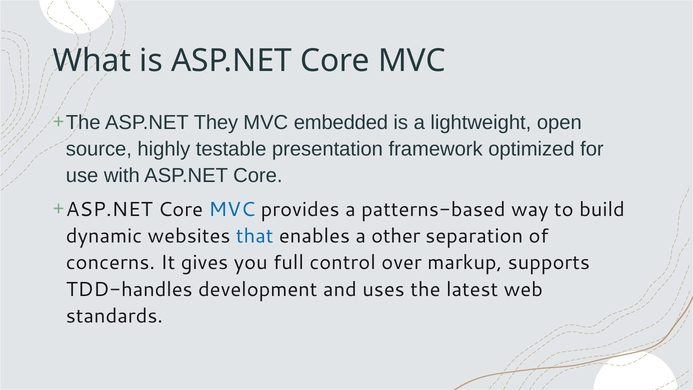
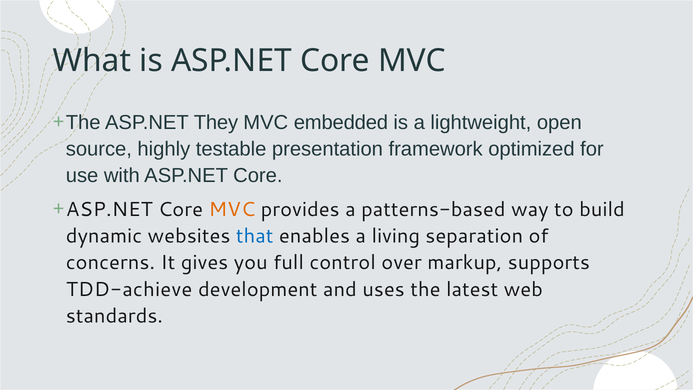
MVC at (232, 209) colour: blue -> orange
other: other -> living
TDD-handles: TDD-handles -> TDD-achieve
